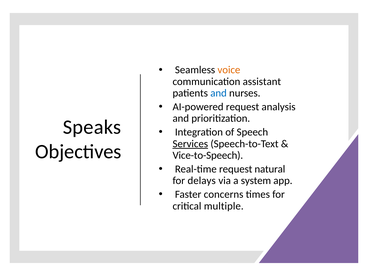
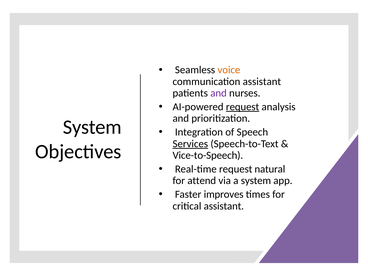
and at (219, 93) colour: blue -> purple
request at (243, 107) underline: none -> present
Speaks at (92, 127): Speaks -> System
delays: delays -> attend
concerns: concerns -> improves
critical multiple: multiple -> assistant
